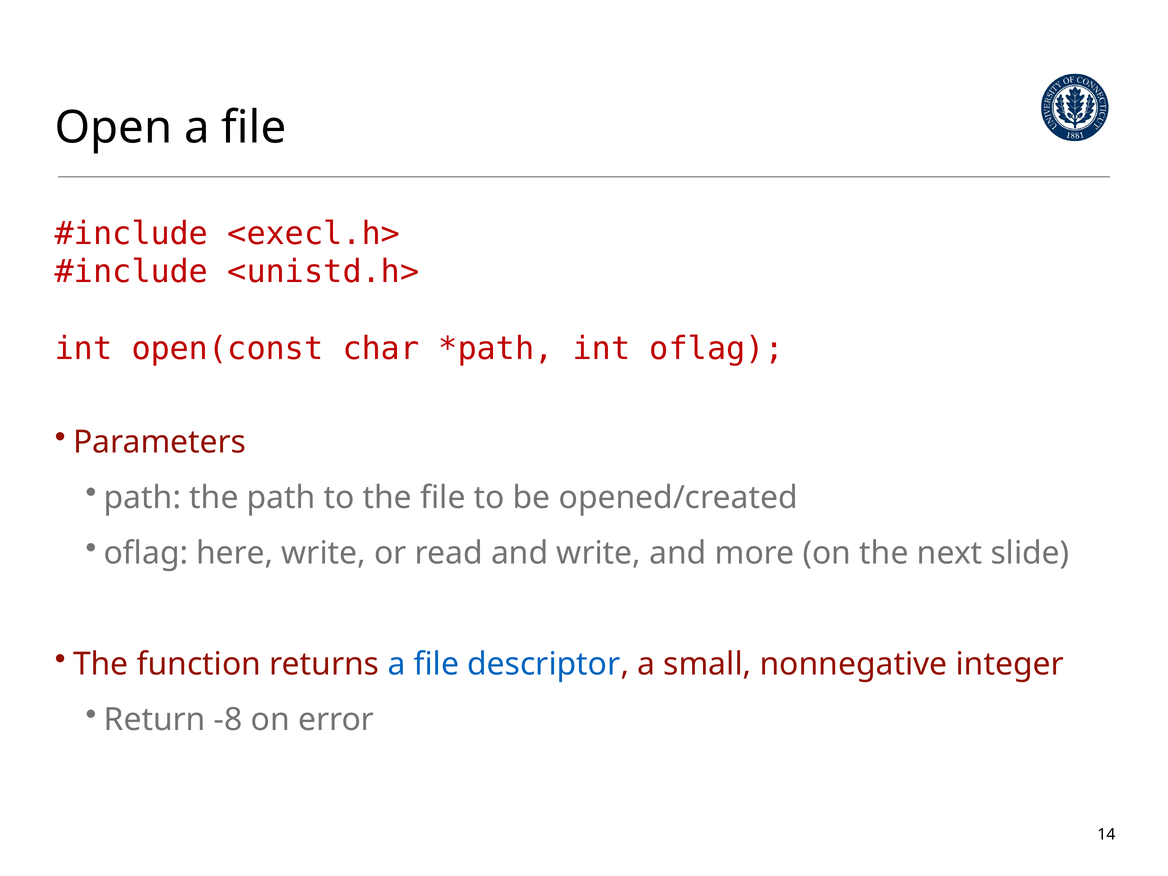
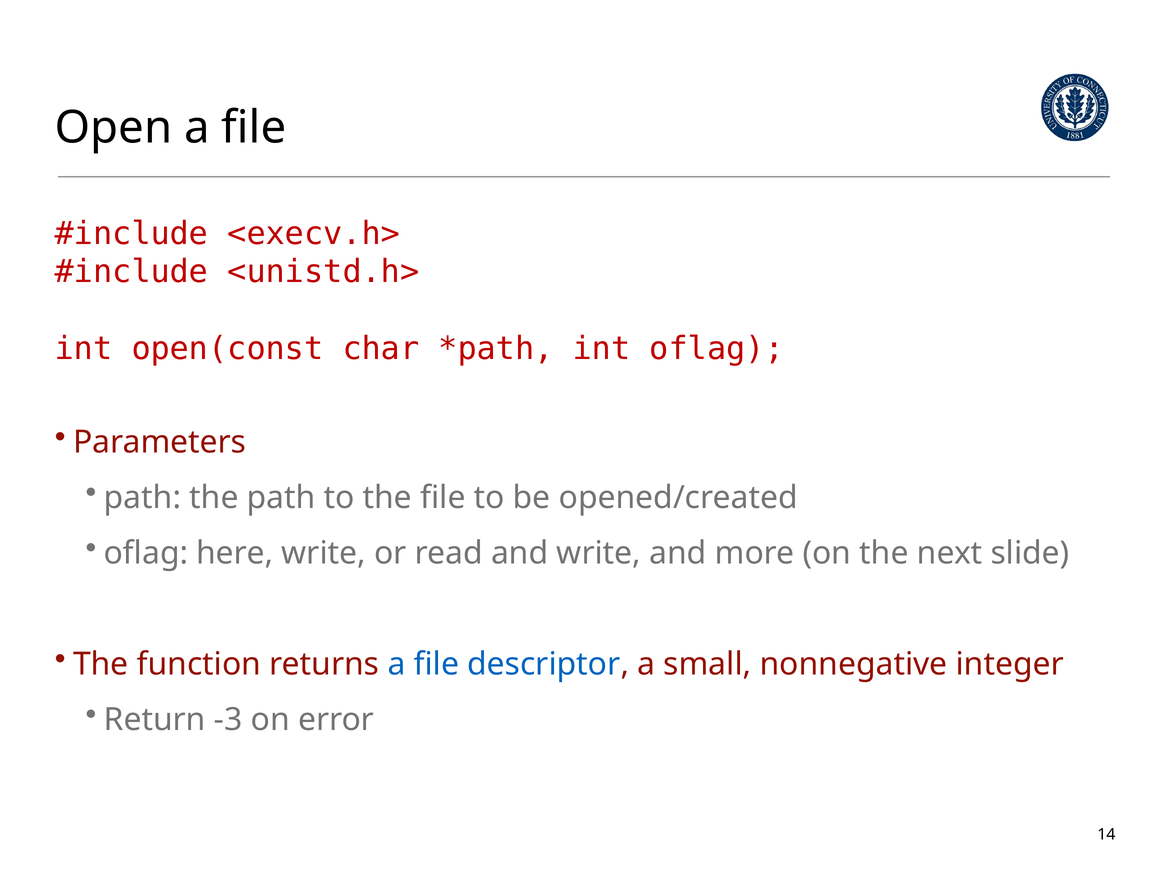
<execl.h>: <execl.h> -> <execv.h>
-8: -8 -> -3
